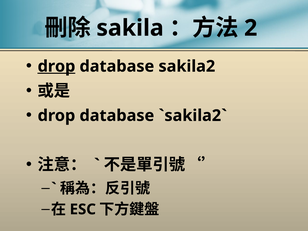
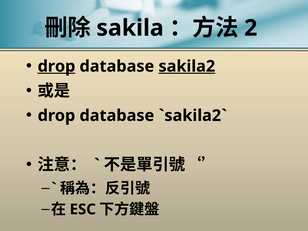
sakila2 underline: none -> present
